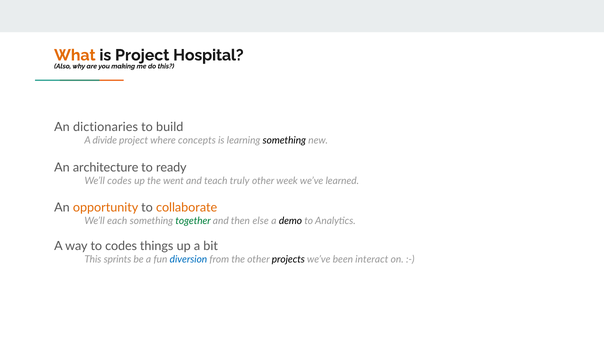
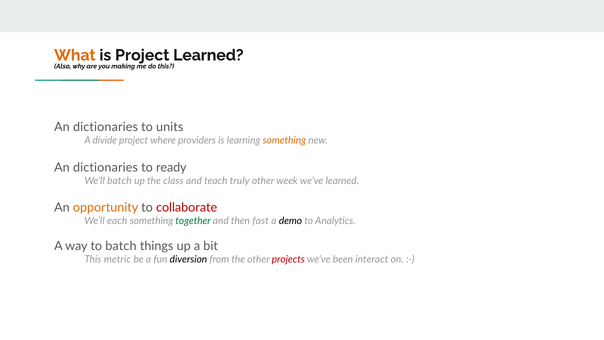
Project Hospital: Hospital -> Learned
build: build -> units
concepts: concepts -> providers
something at (284, 140) colour: black -> orange
architecture at (106, 167): architecture -> dictionaries
We’ll codes: codes -> batch
went: went -> class
collaborate colour: orange -> red
else: else -> fast
to codes: codes -> batch
sprints: sprints -> metric
diversion colour: blue -> black
projects colour: black -> red
